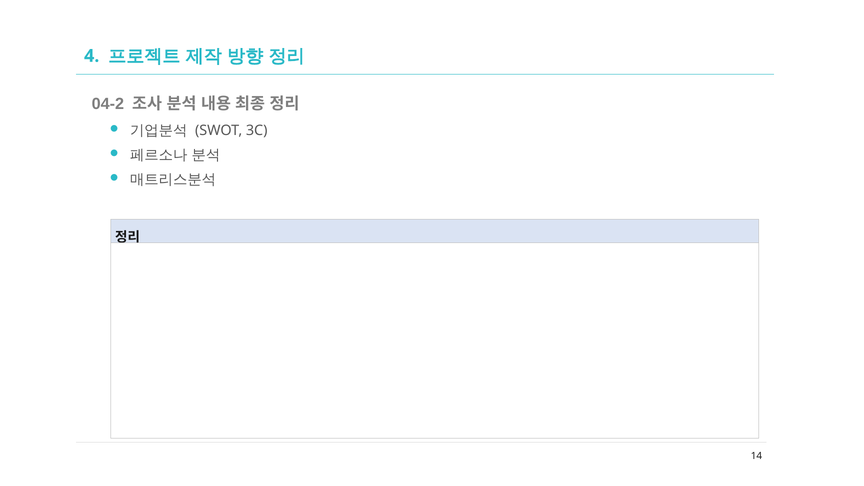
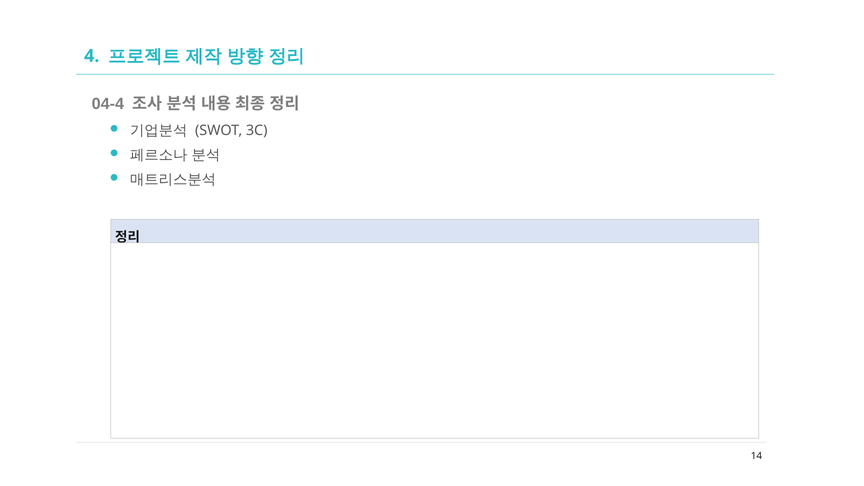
04-2: 04-2 -> 04-4
